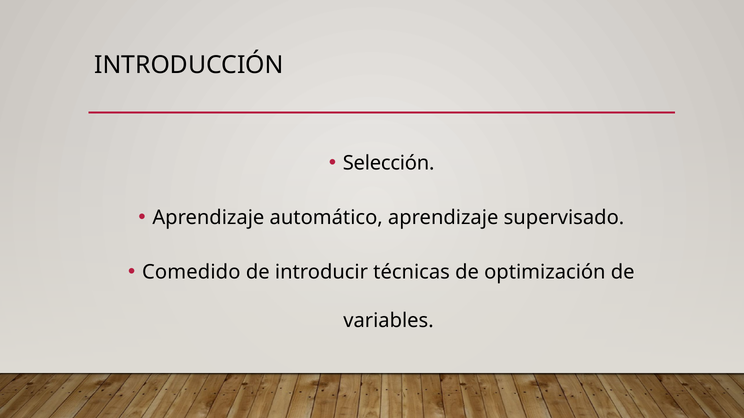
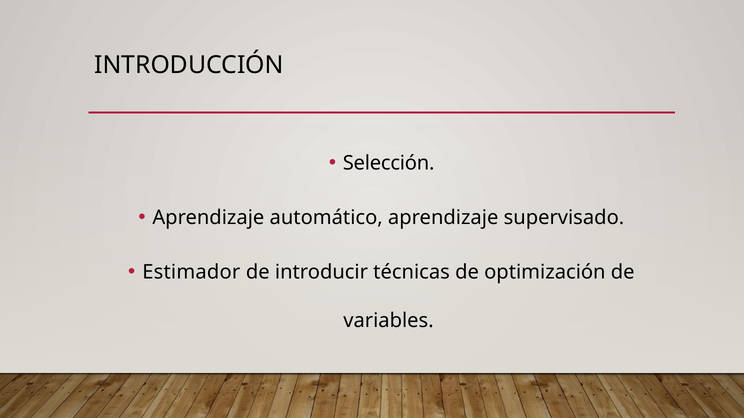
Comedido: Comedido -> Estimador
